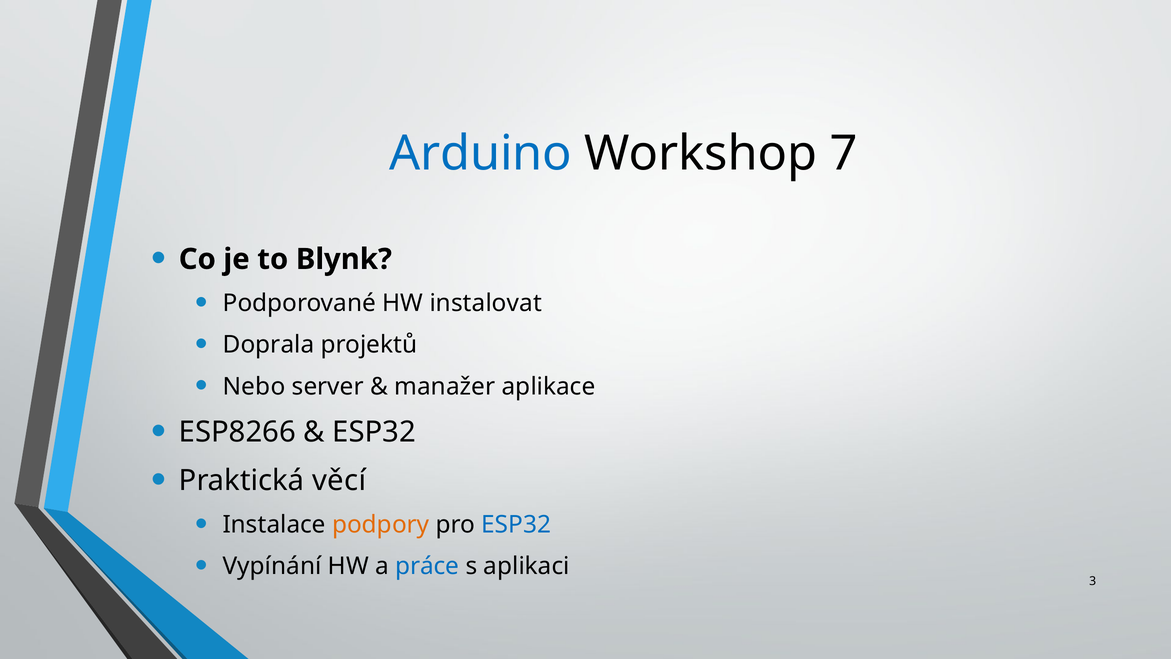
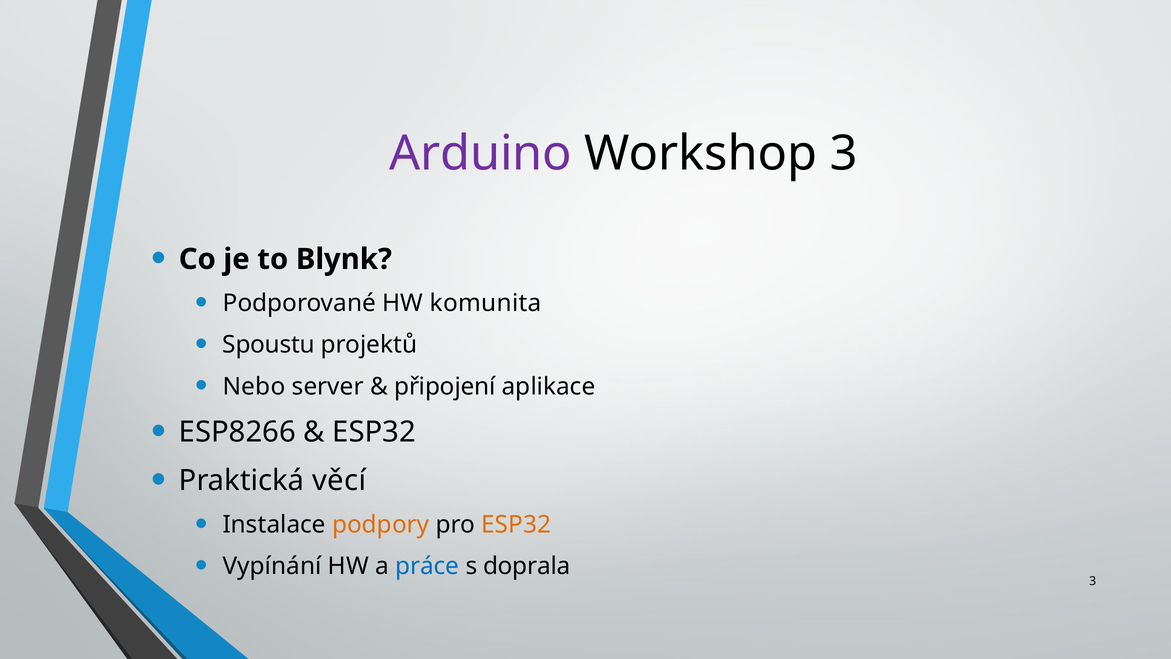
Arduino colour: blue -> purple
Workshop 7: 7 -> 3
instalovat: instalovat -> komunita
Doprala: Doprala -> Spoustu
manažer: manažer -> připojení
ESP32 at (516, 524) colour: blue -> orange
aplikaci: aplikaci -> doprala
